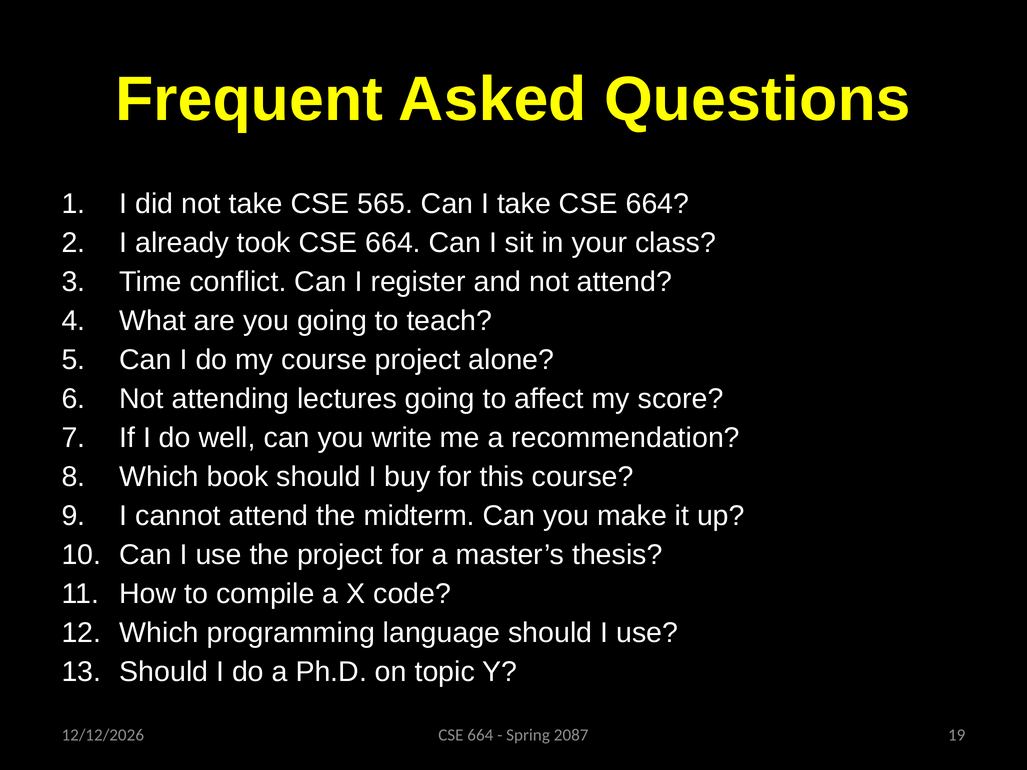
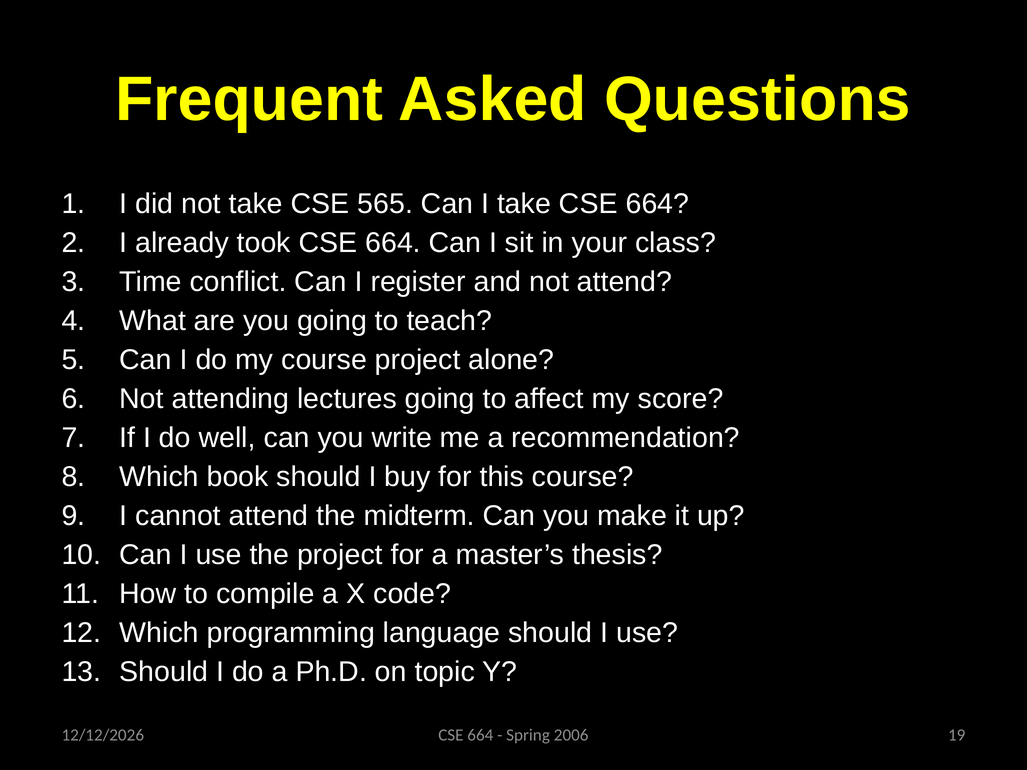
2087: 2087 -> 2006
